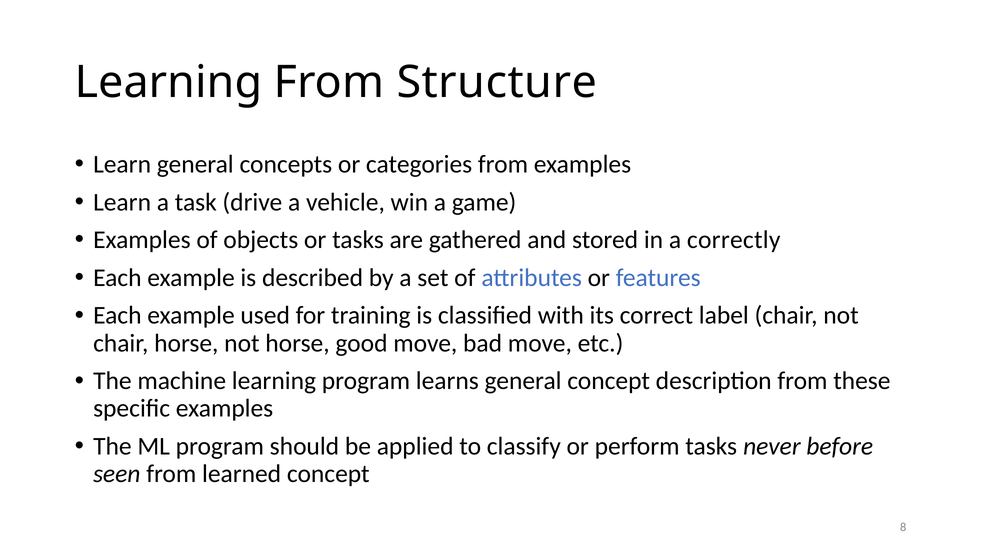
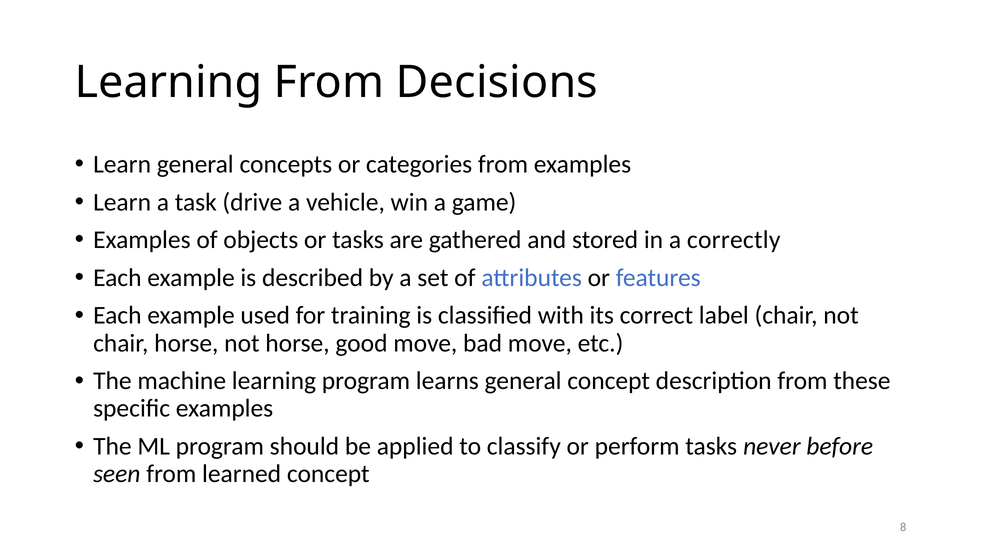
Structure: Structure -> Decisions
